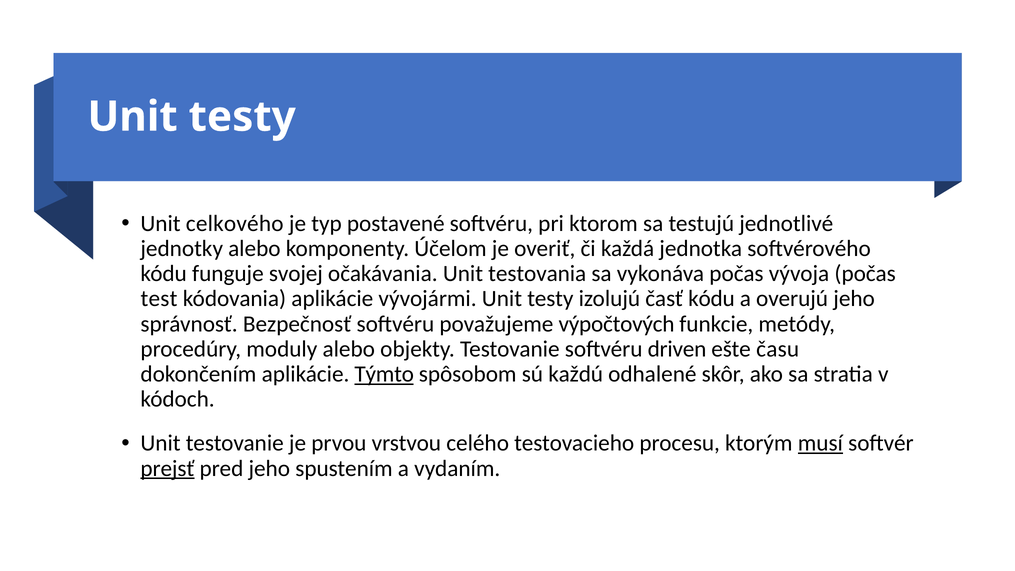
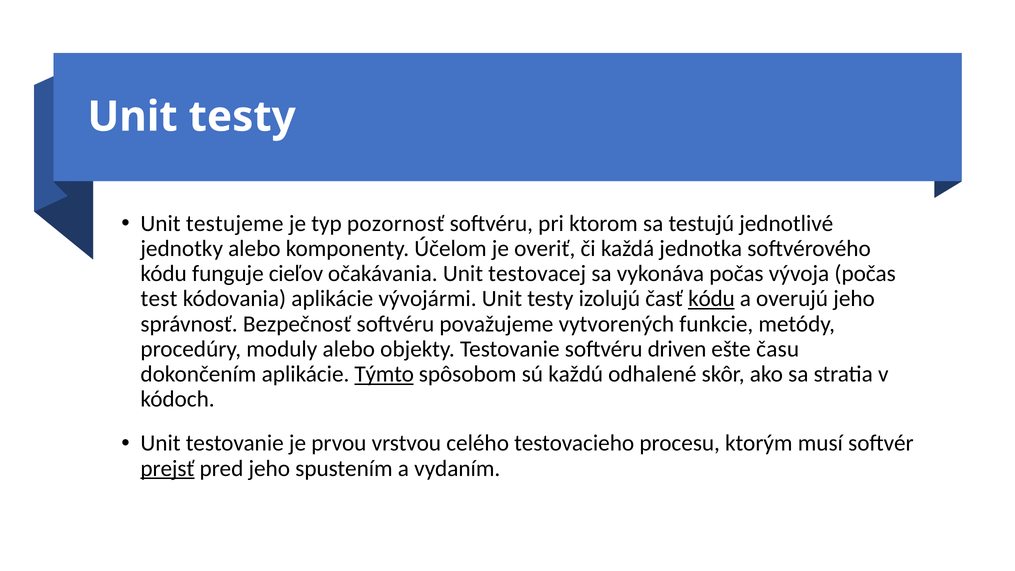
celkového: celkového -> testujeme
postavené: postavené -> pozornosť
svojej: svojej -> cieľov
testovania: testovania -> testovacej
kódu at (711, 299) underline: none -> present
výpočtových: výpočtových -> vytvorených
musí underline: present -> none
